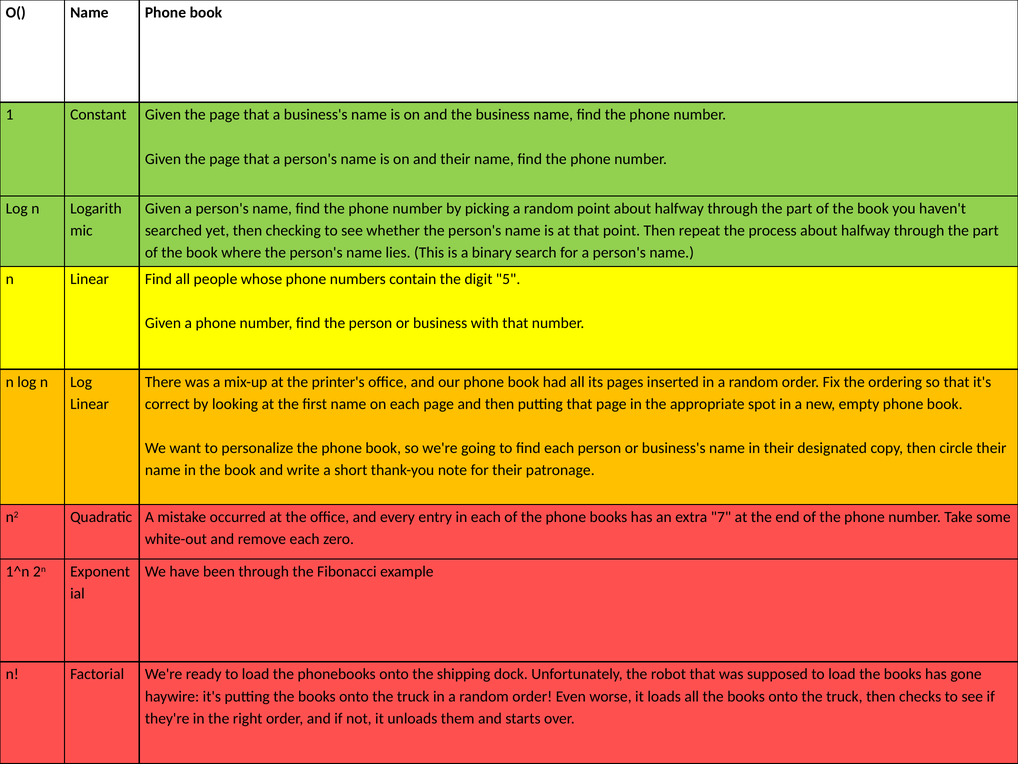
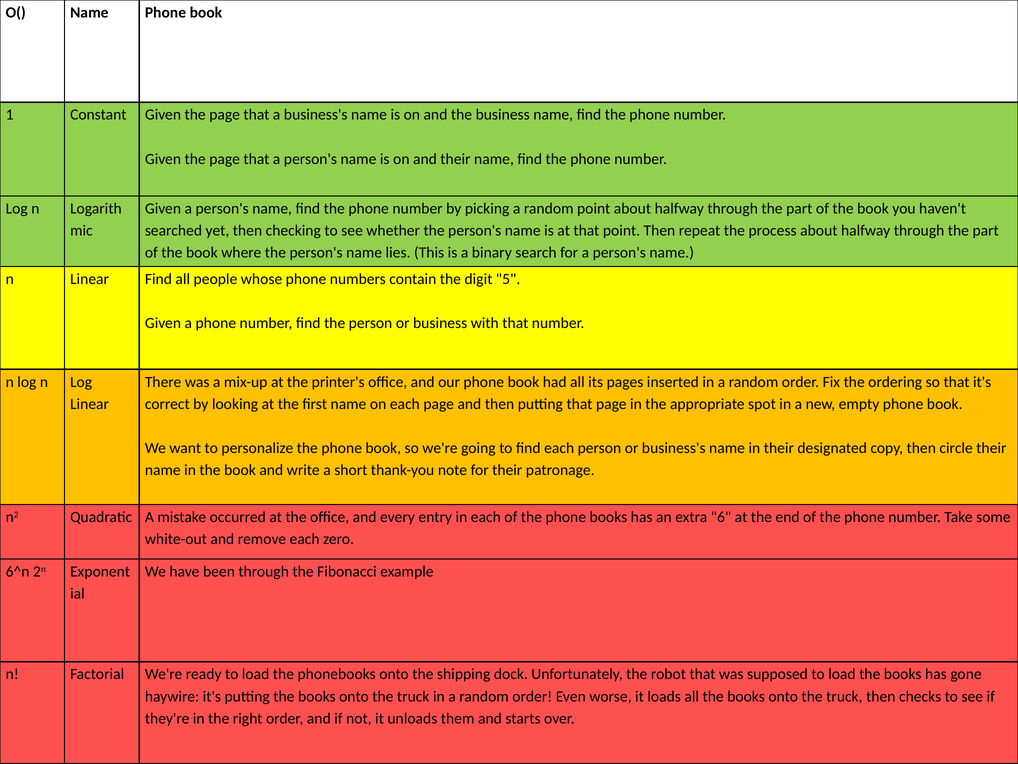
7: 7 -> 6
1^n: 1^n -> 6^n
